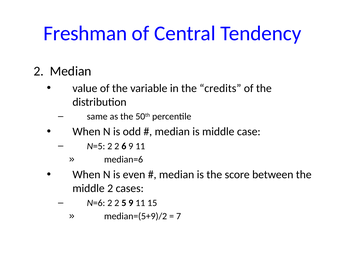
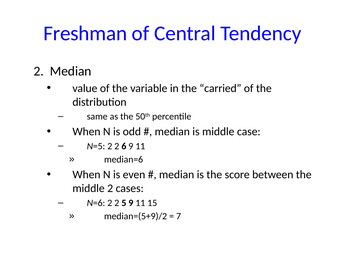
credits: credits -> carried
